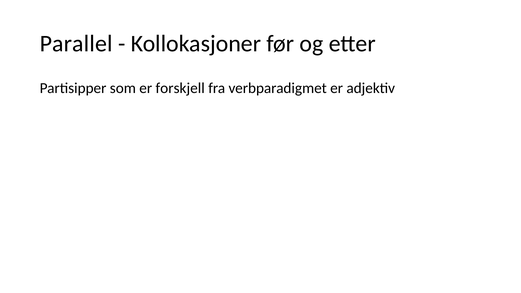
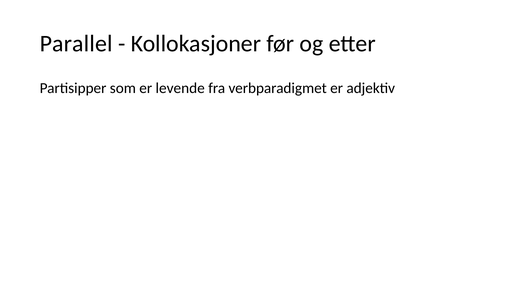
forskjell: forskjell -> levende
